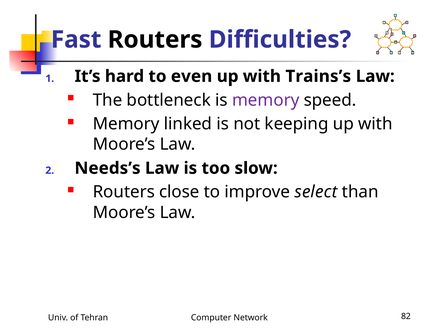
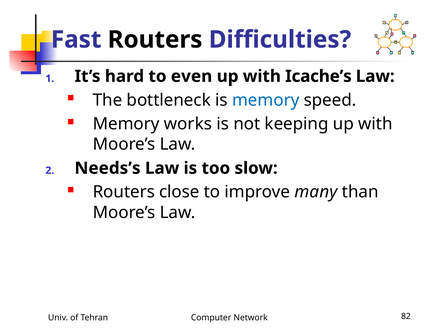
Trains’s: Trains’s -> Icache’s
memory at (266, 100) colour: purple -> blue
linked: linked -> works
select: select -> many
